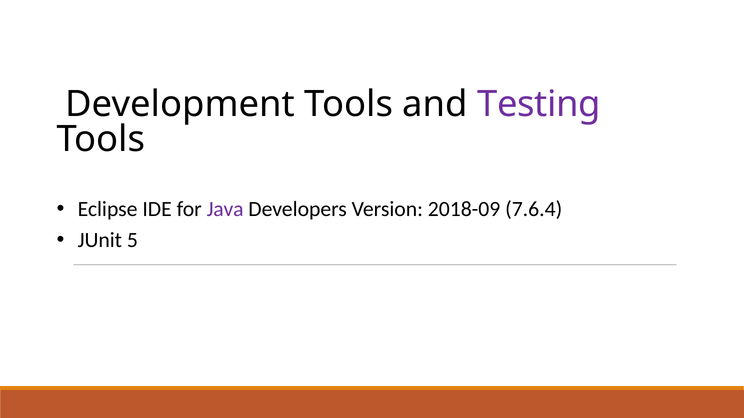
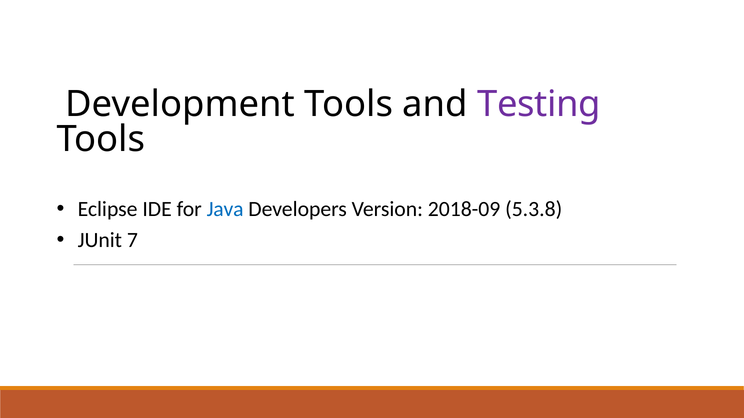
Java colour: purple -> blue
7.6.4: 7.6.4 -> 5.3.8
5: 5 -> 7
